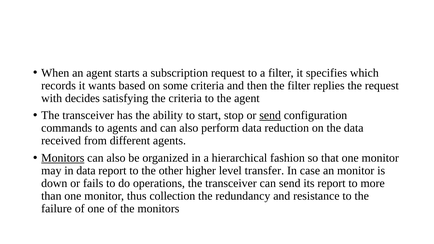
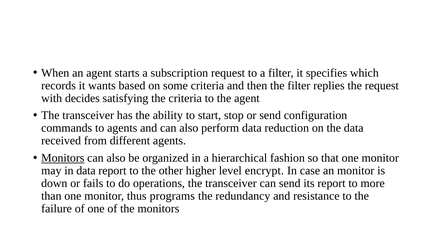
send at (270, 115) underline: present -> none
transfer: transfer -> encrypt
collection: collection -> programs
